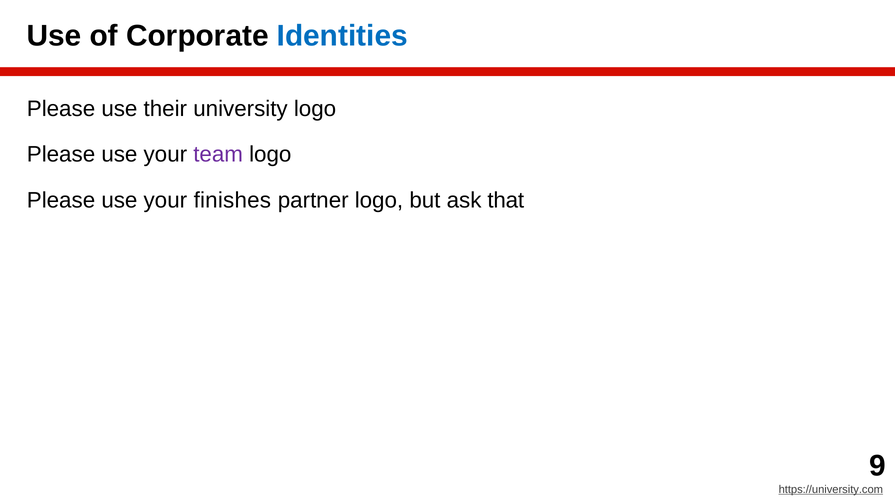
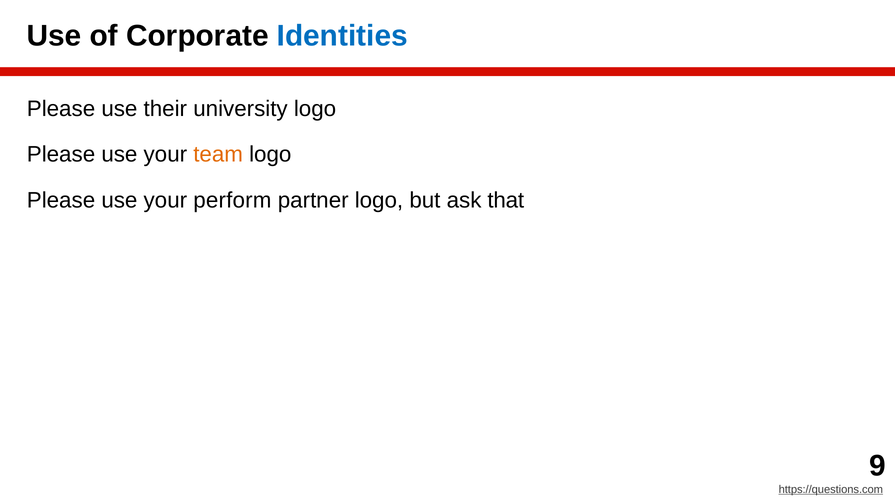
team colour: purple -> orange
finishes: finishes -> perform
https://university.com: https://university.com -> https://questions.com
